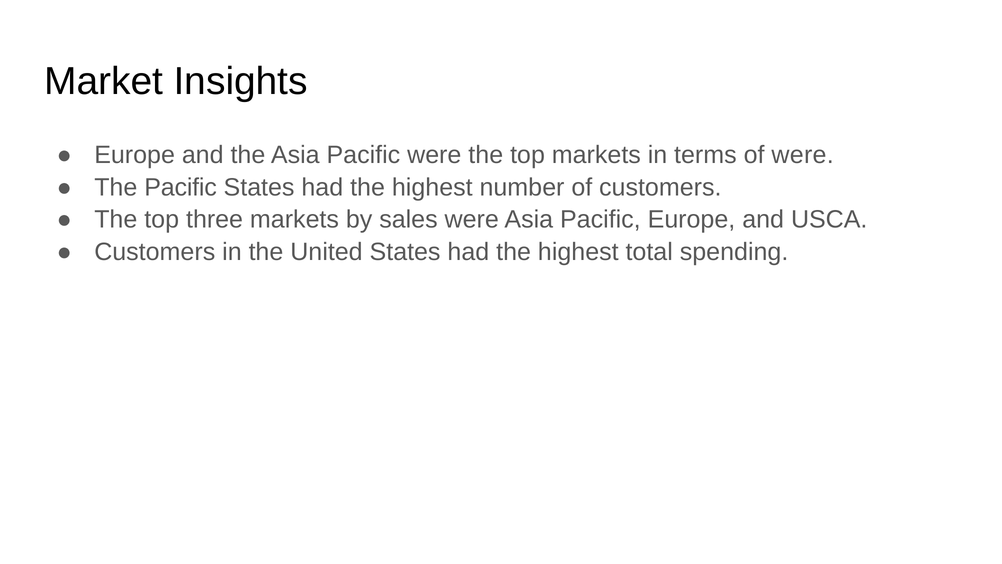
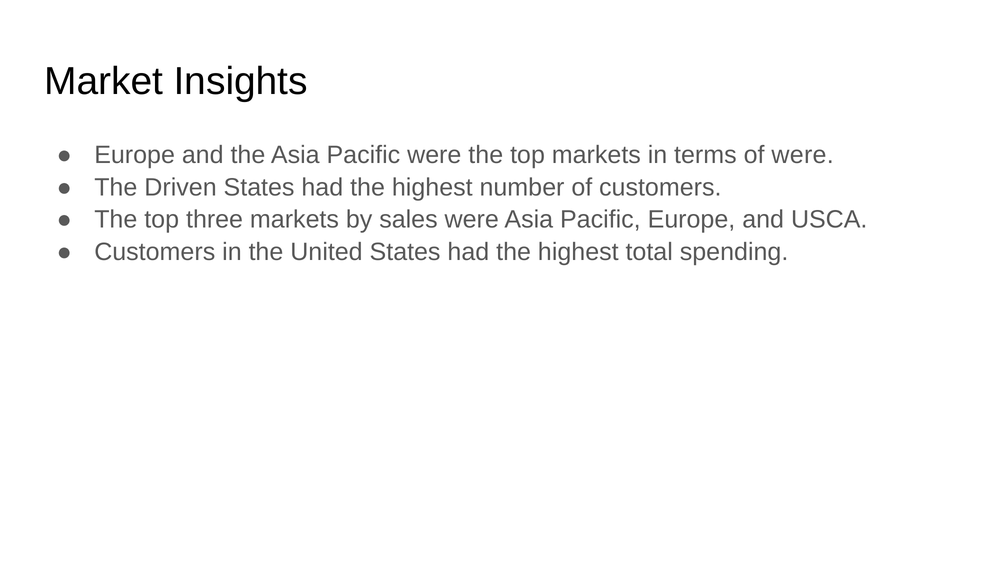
The Pacific: Pacific -> Driven
